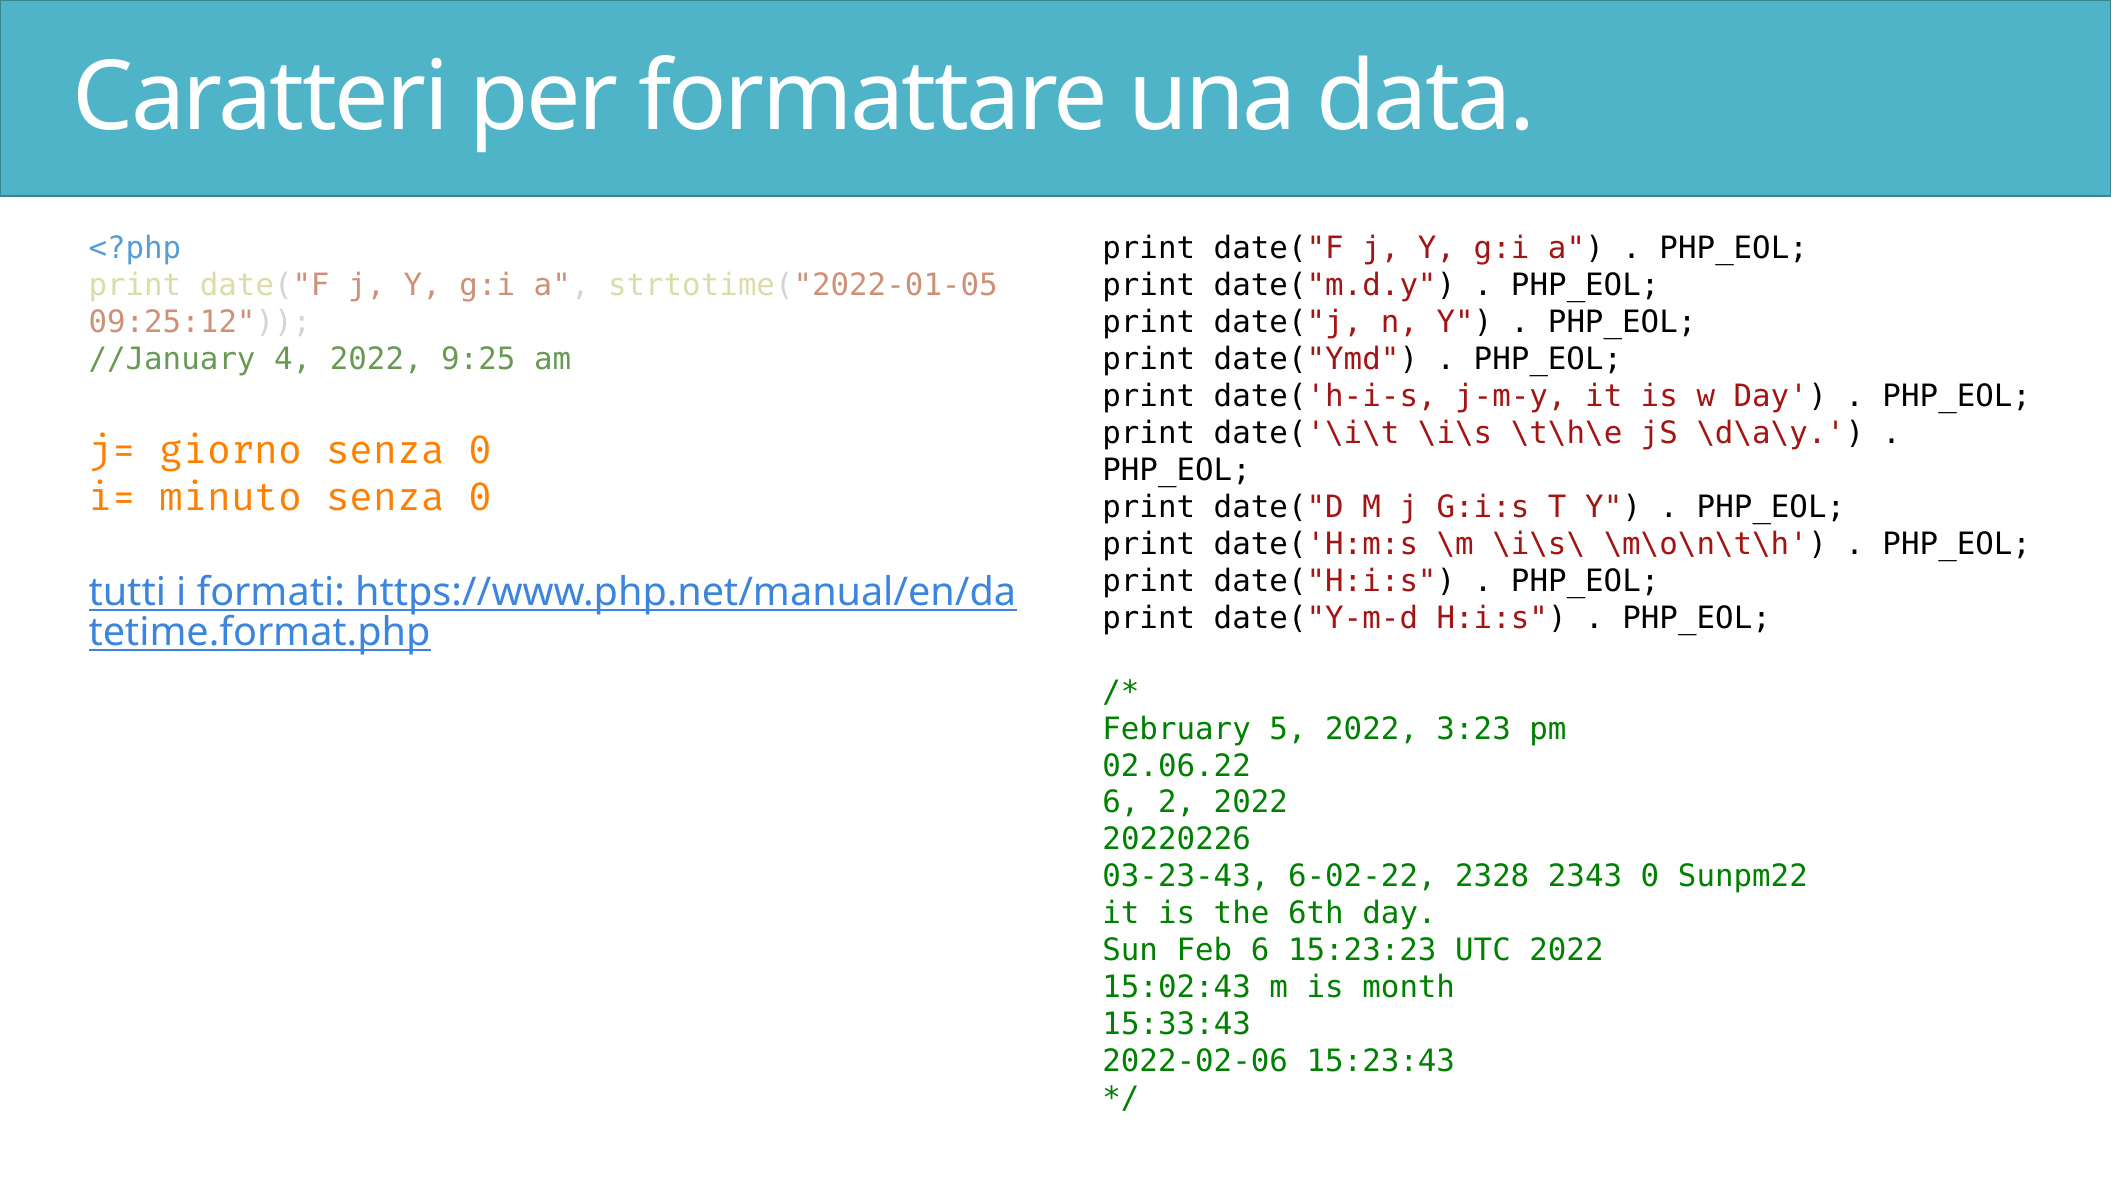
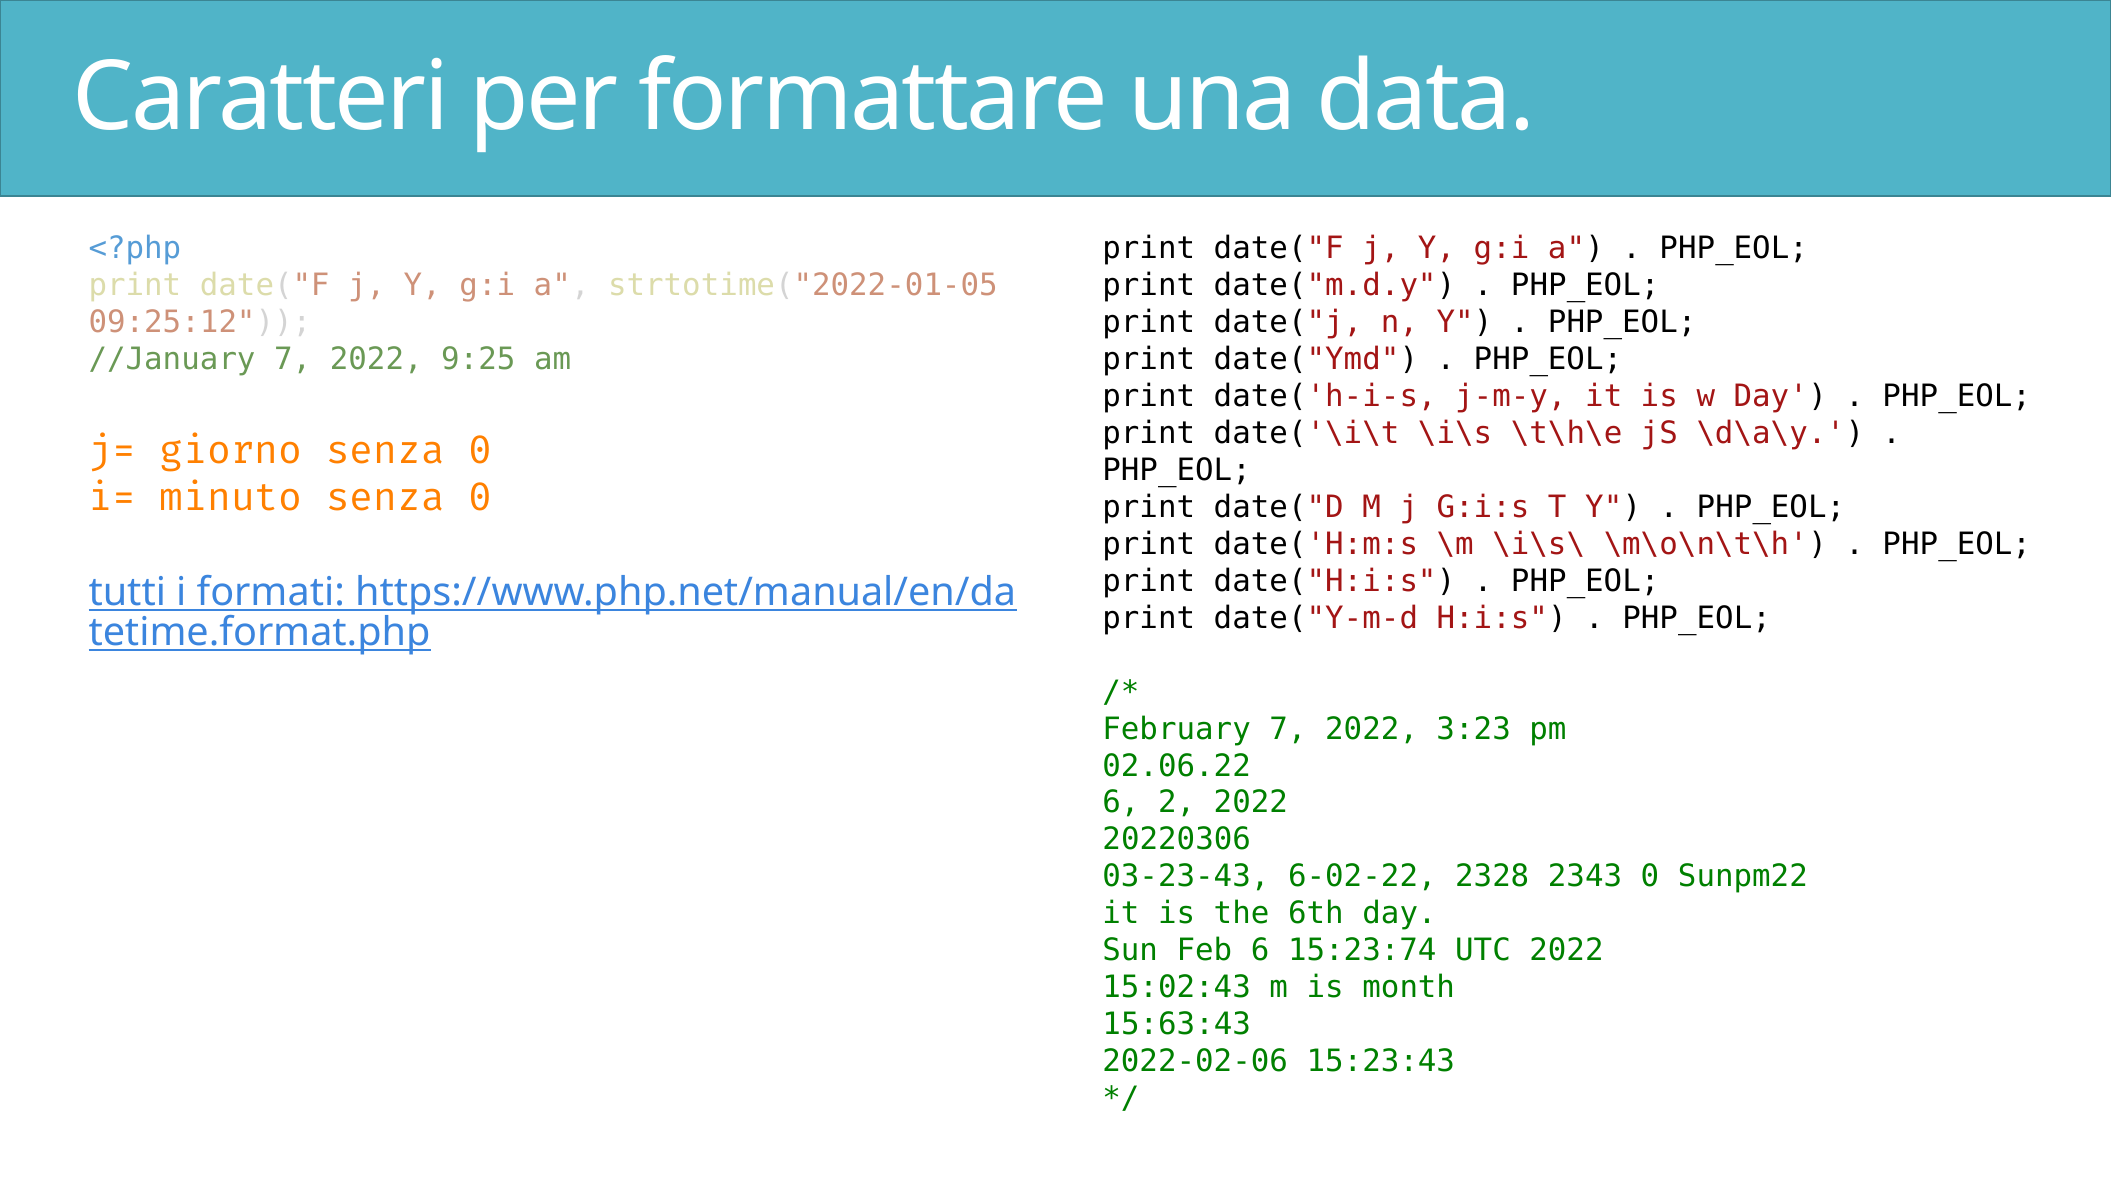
//January 4: 4 -> 7
February 5: 5 -> 7
20220226: 20220226 -> 20220306
15:23:23: 15:23:23 -> 15:23:74
15:33:43: 15:33:43 -> 15:63:43
